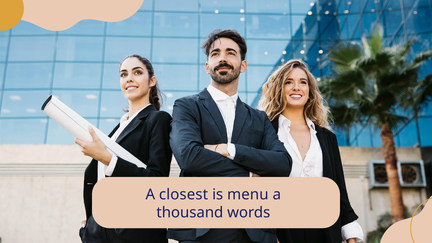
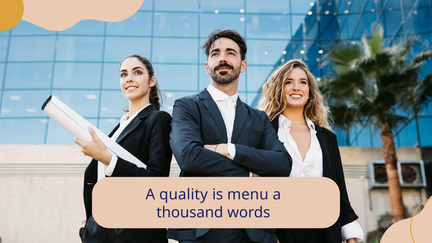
closest: closest -> quality
